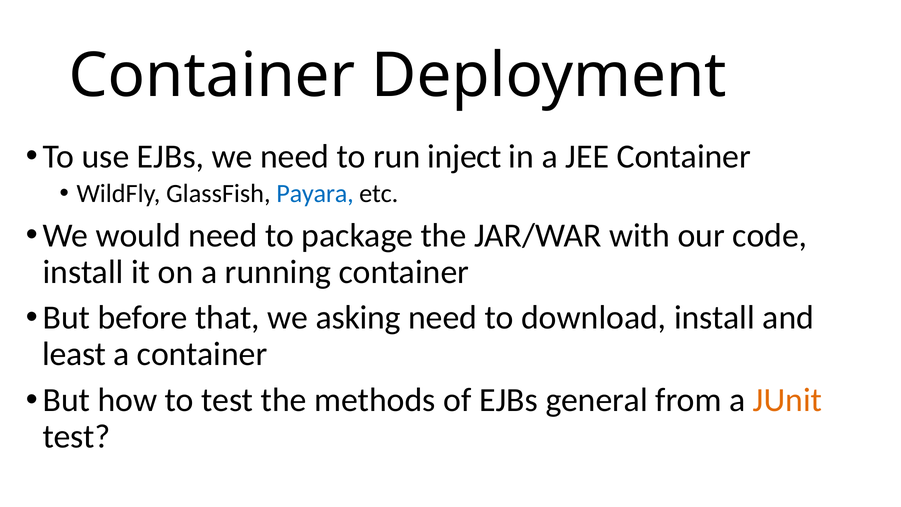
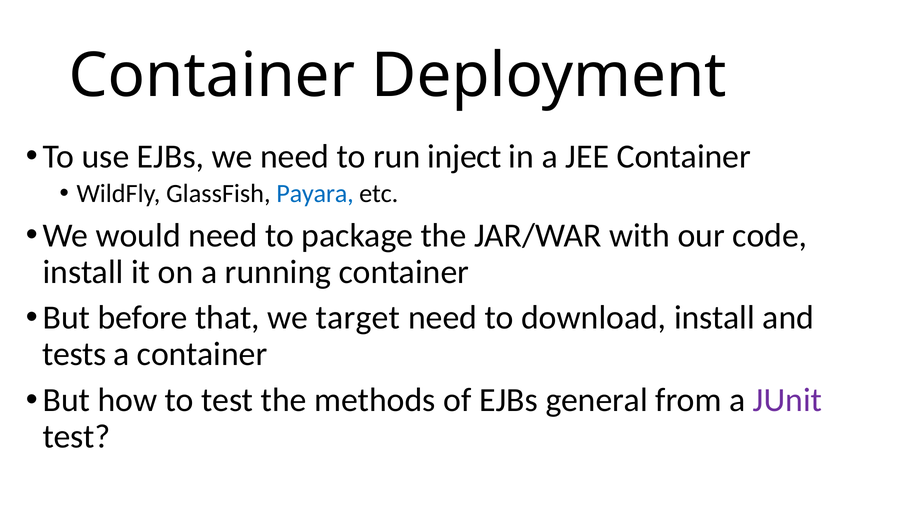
asking: asking -> target
least: least -> tests
JUnit colour: orange -> purple
